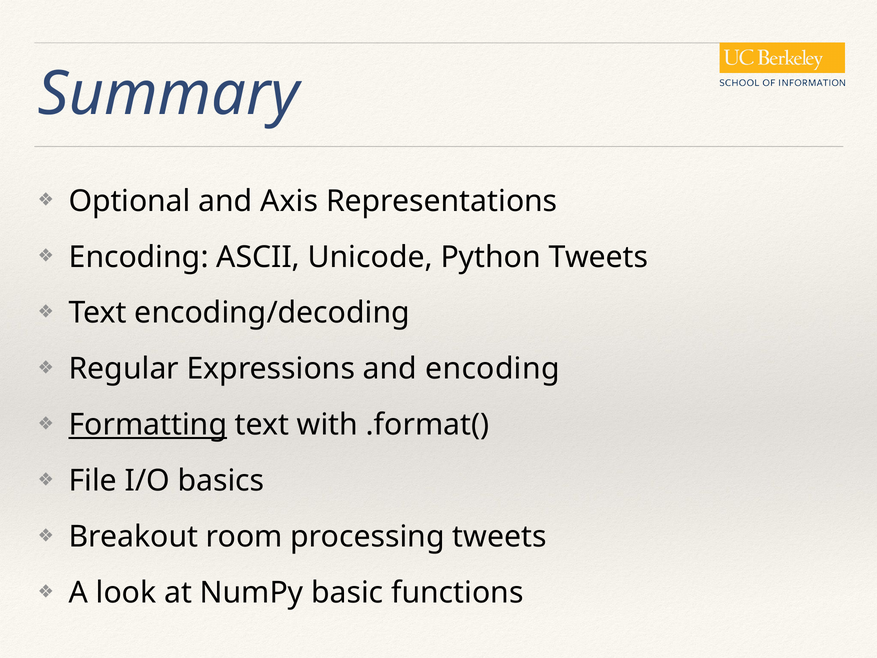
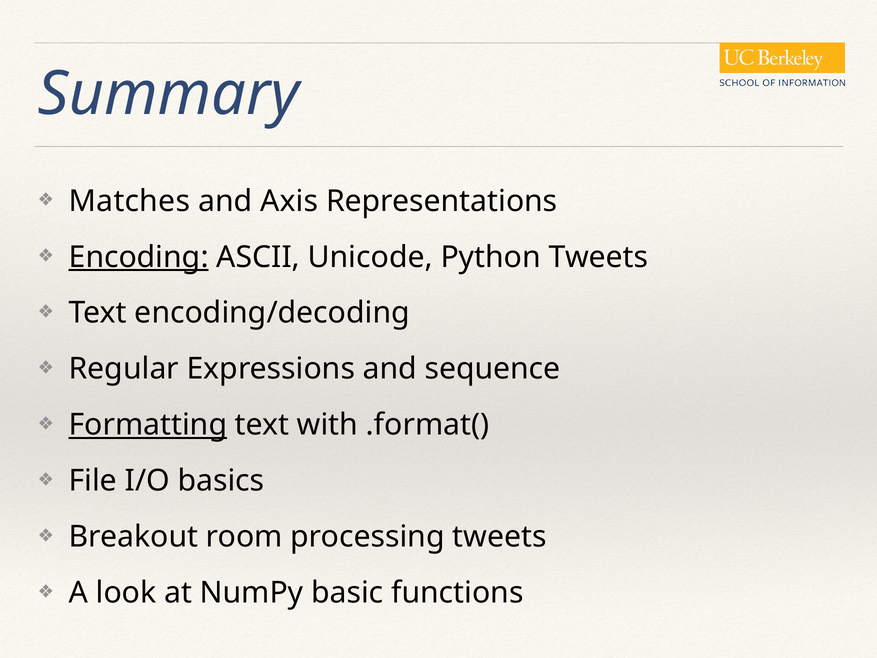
Optional: Optional -> Matches
Encoding at (139, 257) underline: none -> present
and encoding: encoding -> sequence
